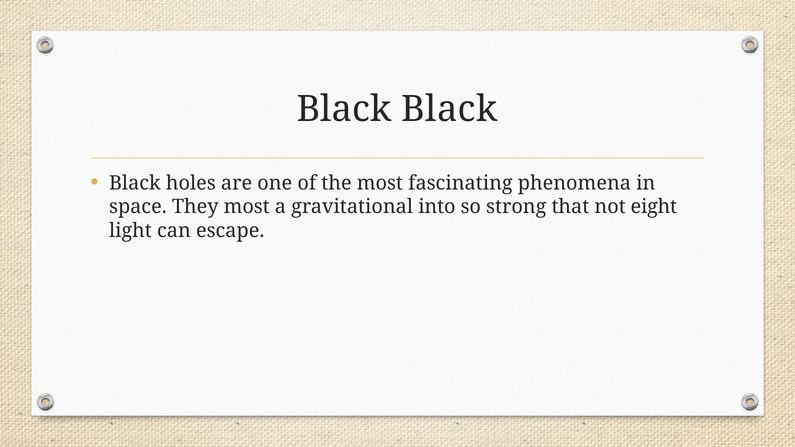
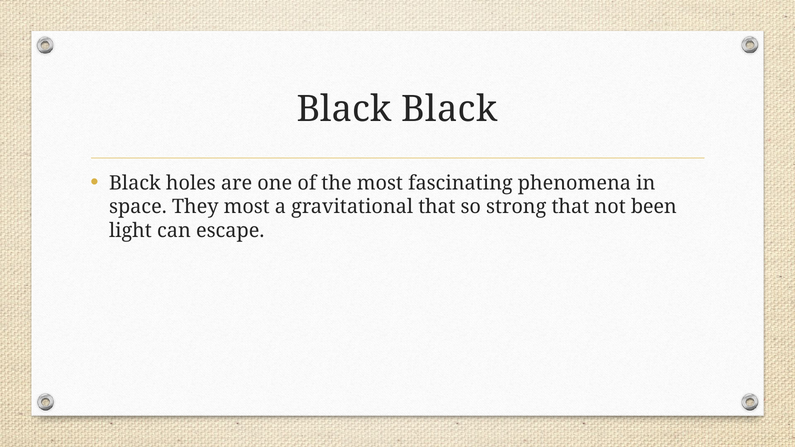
gravitational into: into -> that
eight: eight -> been
